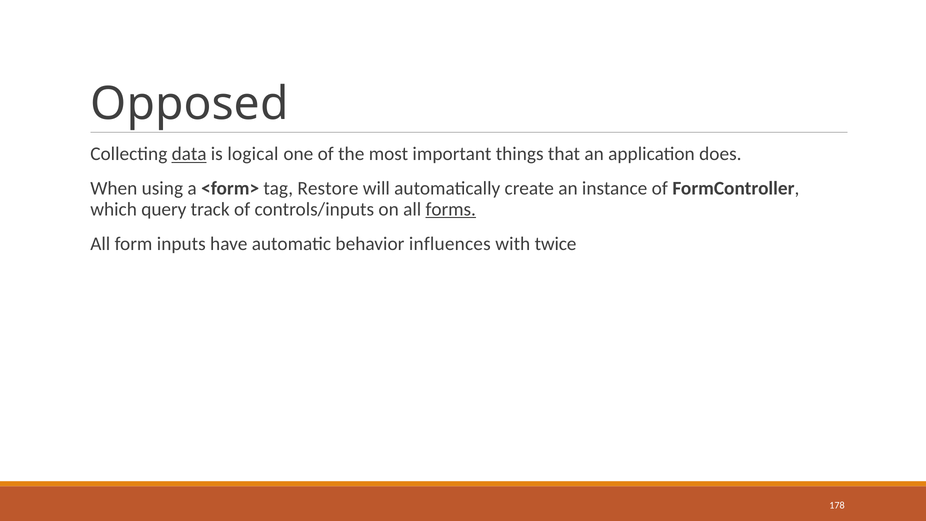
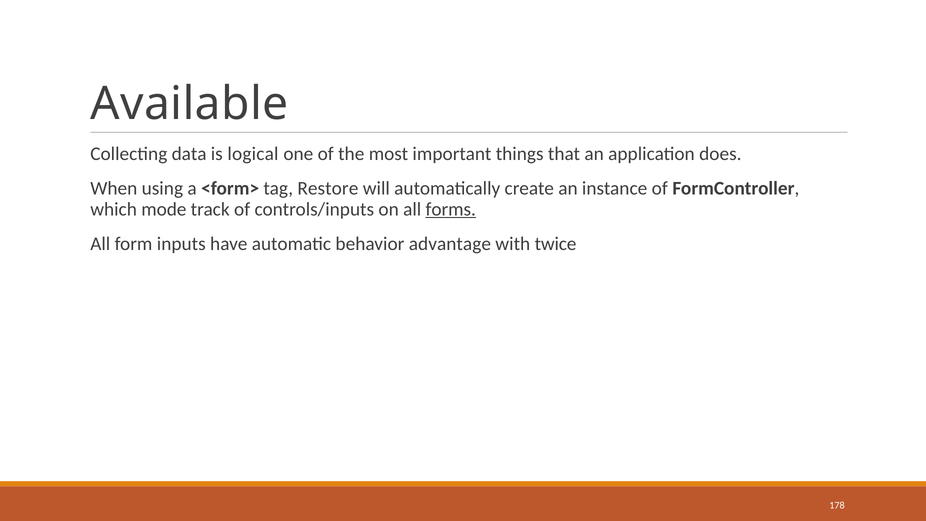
Opposed: Opposed -> Available
data underline: present -> none
query: query -> mode
influences: influences -> advantage
